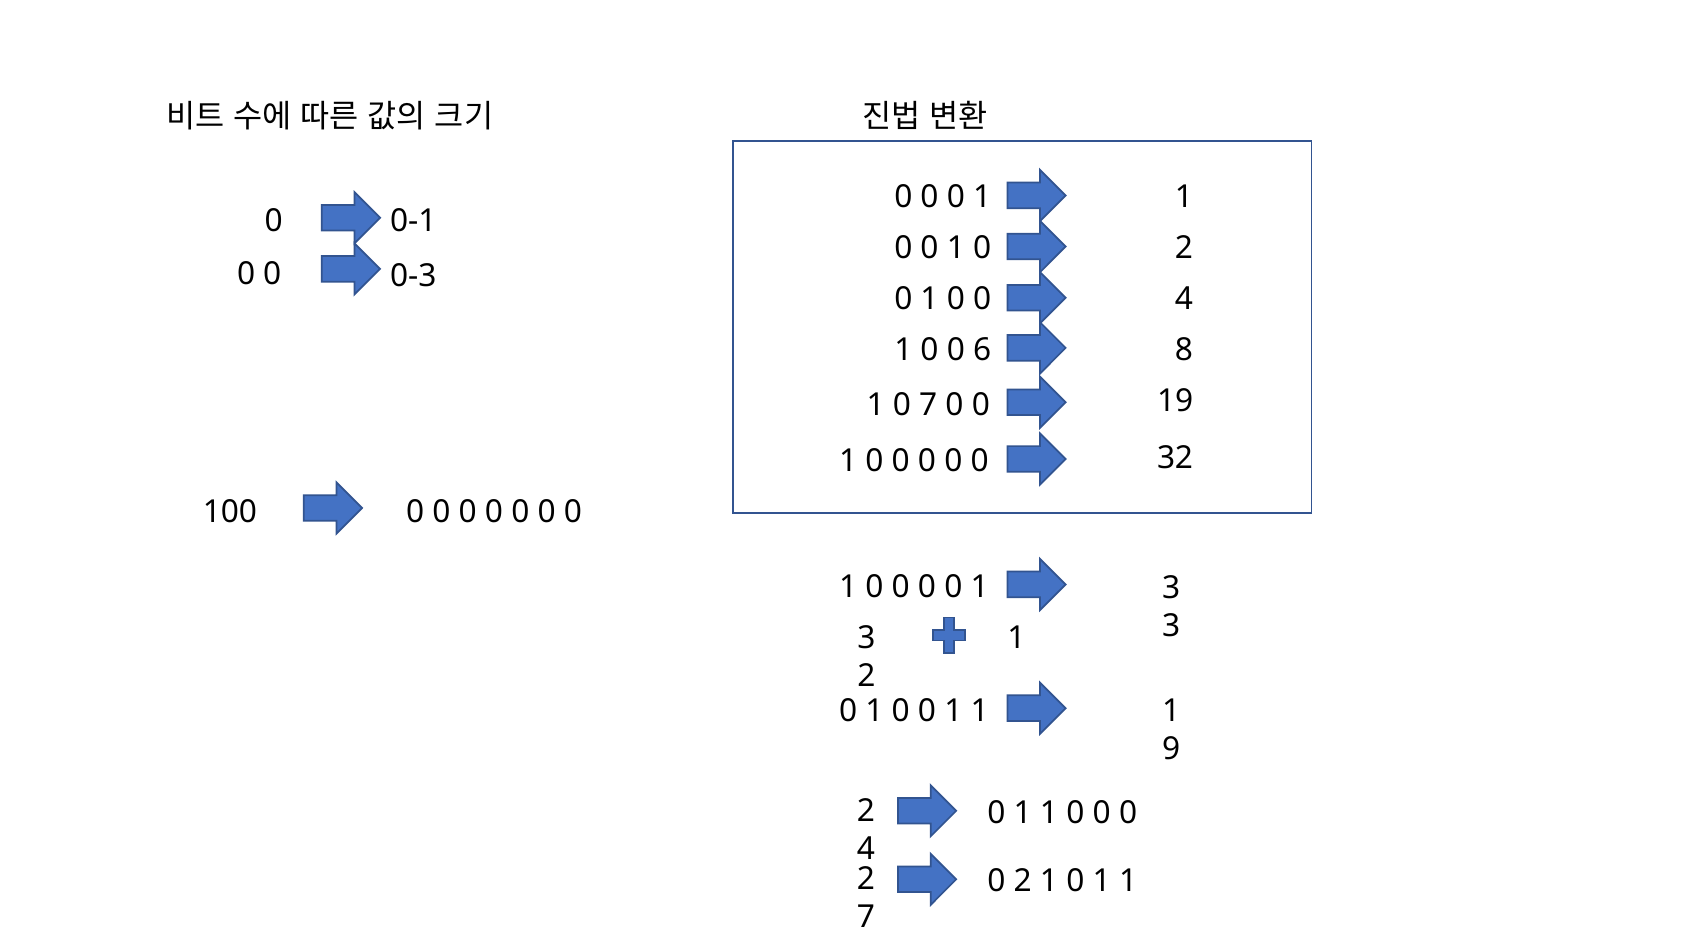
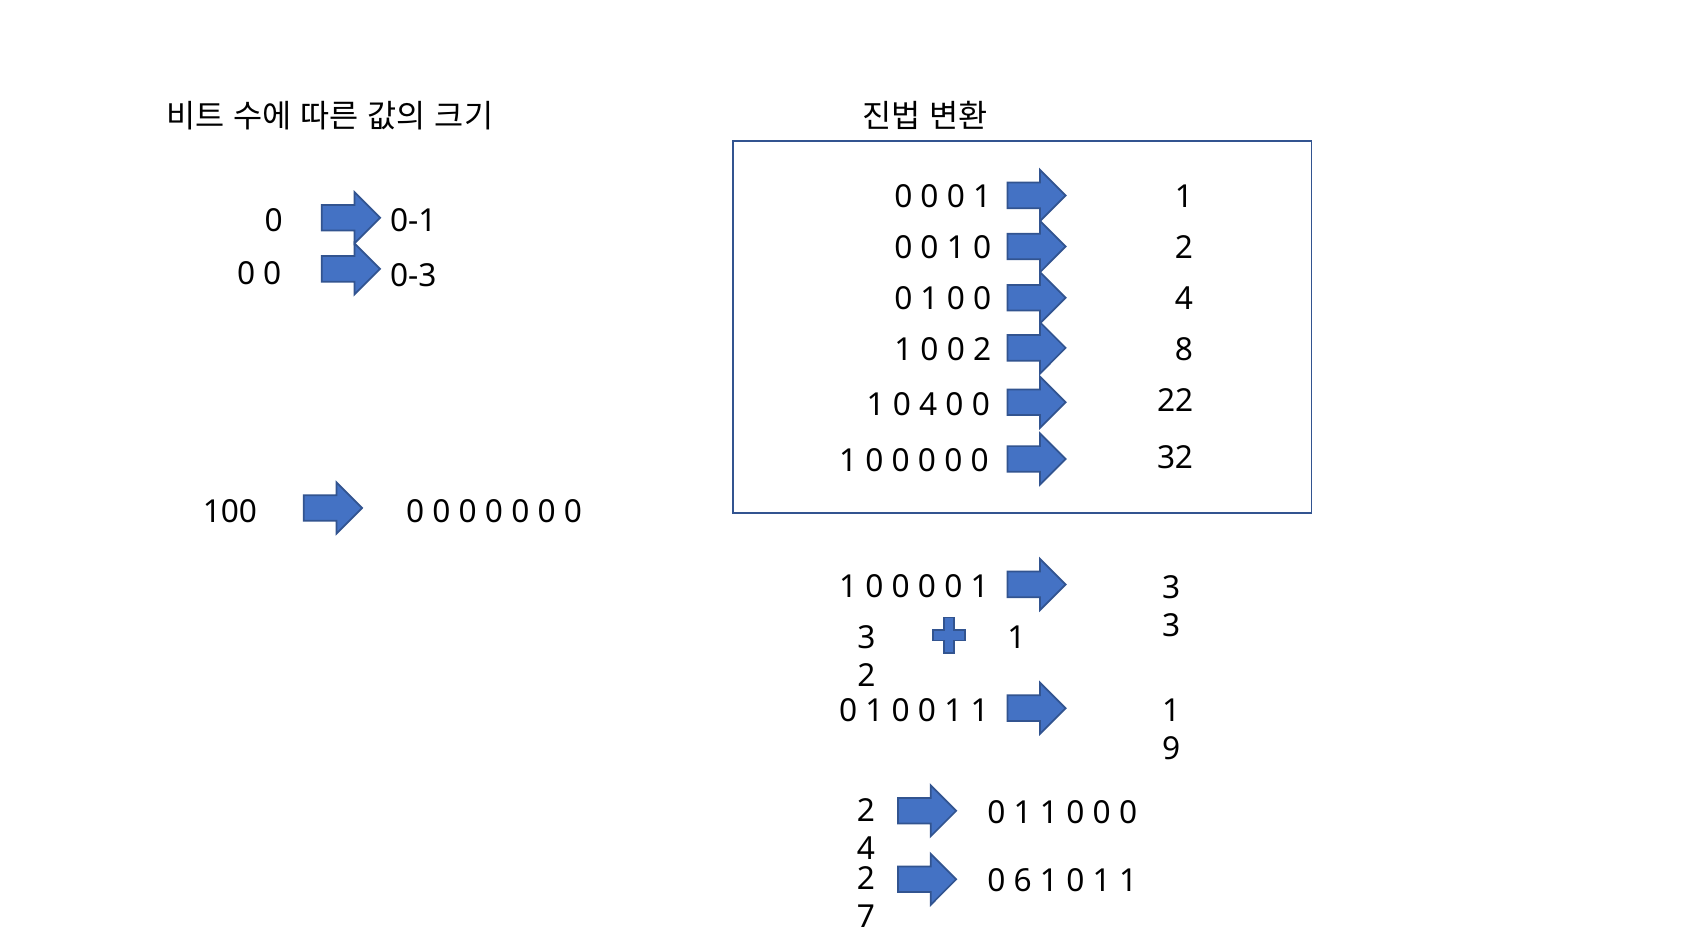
1 0 0 6: 6 -> 2
0 7: 7 -> 4
19: 19 -> 22
2 at (1023, 881): 2 -> 6
